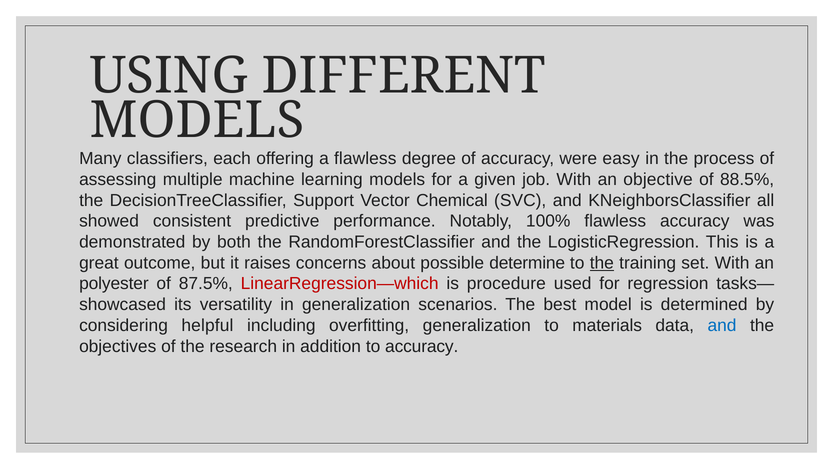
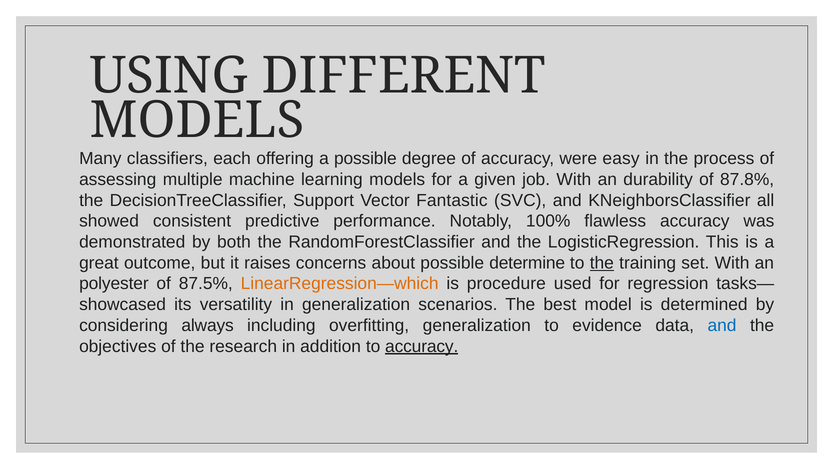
a flawless: flawless -> possible
objective: objective -> durability
88.5%: 88.5% -> 87.8%
Chemical: Chemical -> Fantastic
LinearRegression—which colour: red -> orange
helpful: helpful -> always
materials: materials -> evidence
accuracy at (422, 346) underline: none -> present
